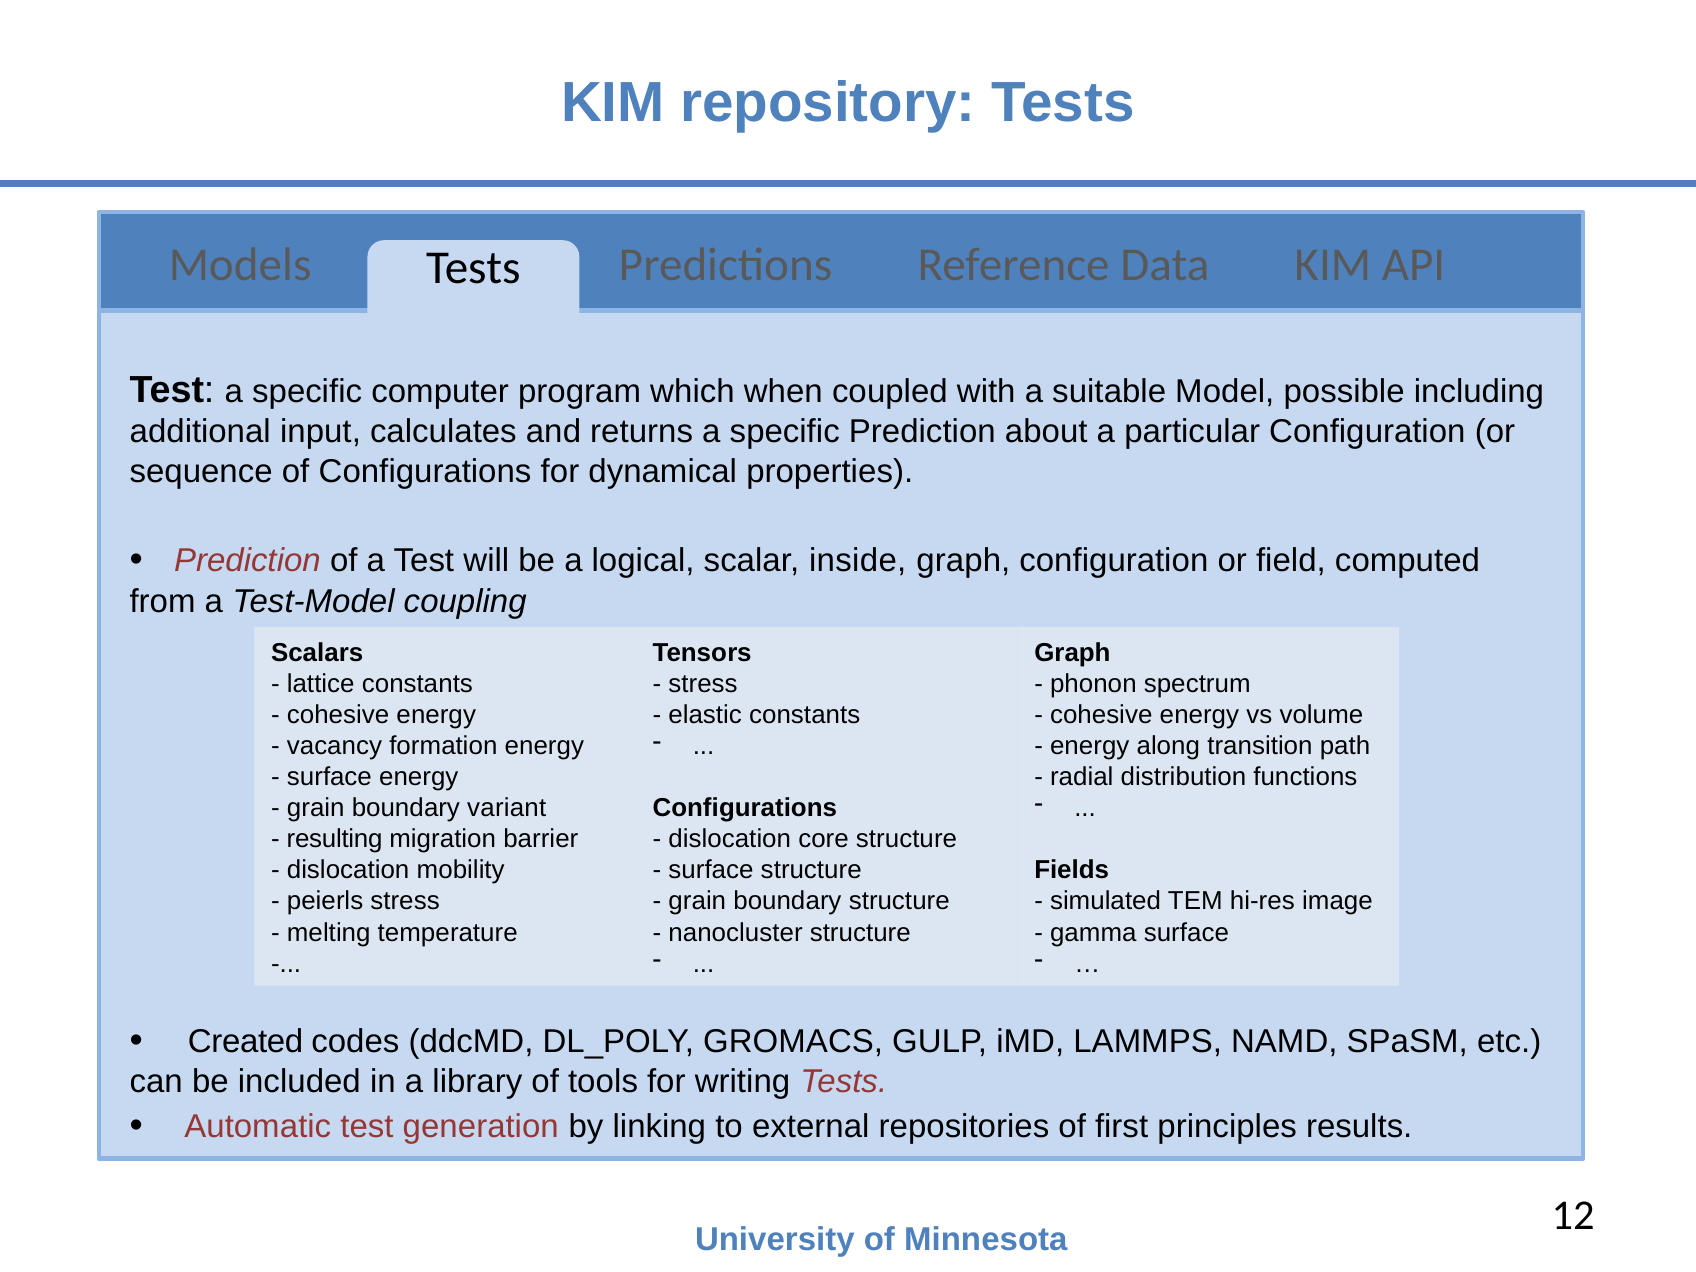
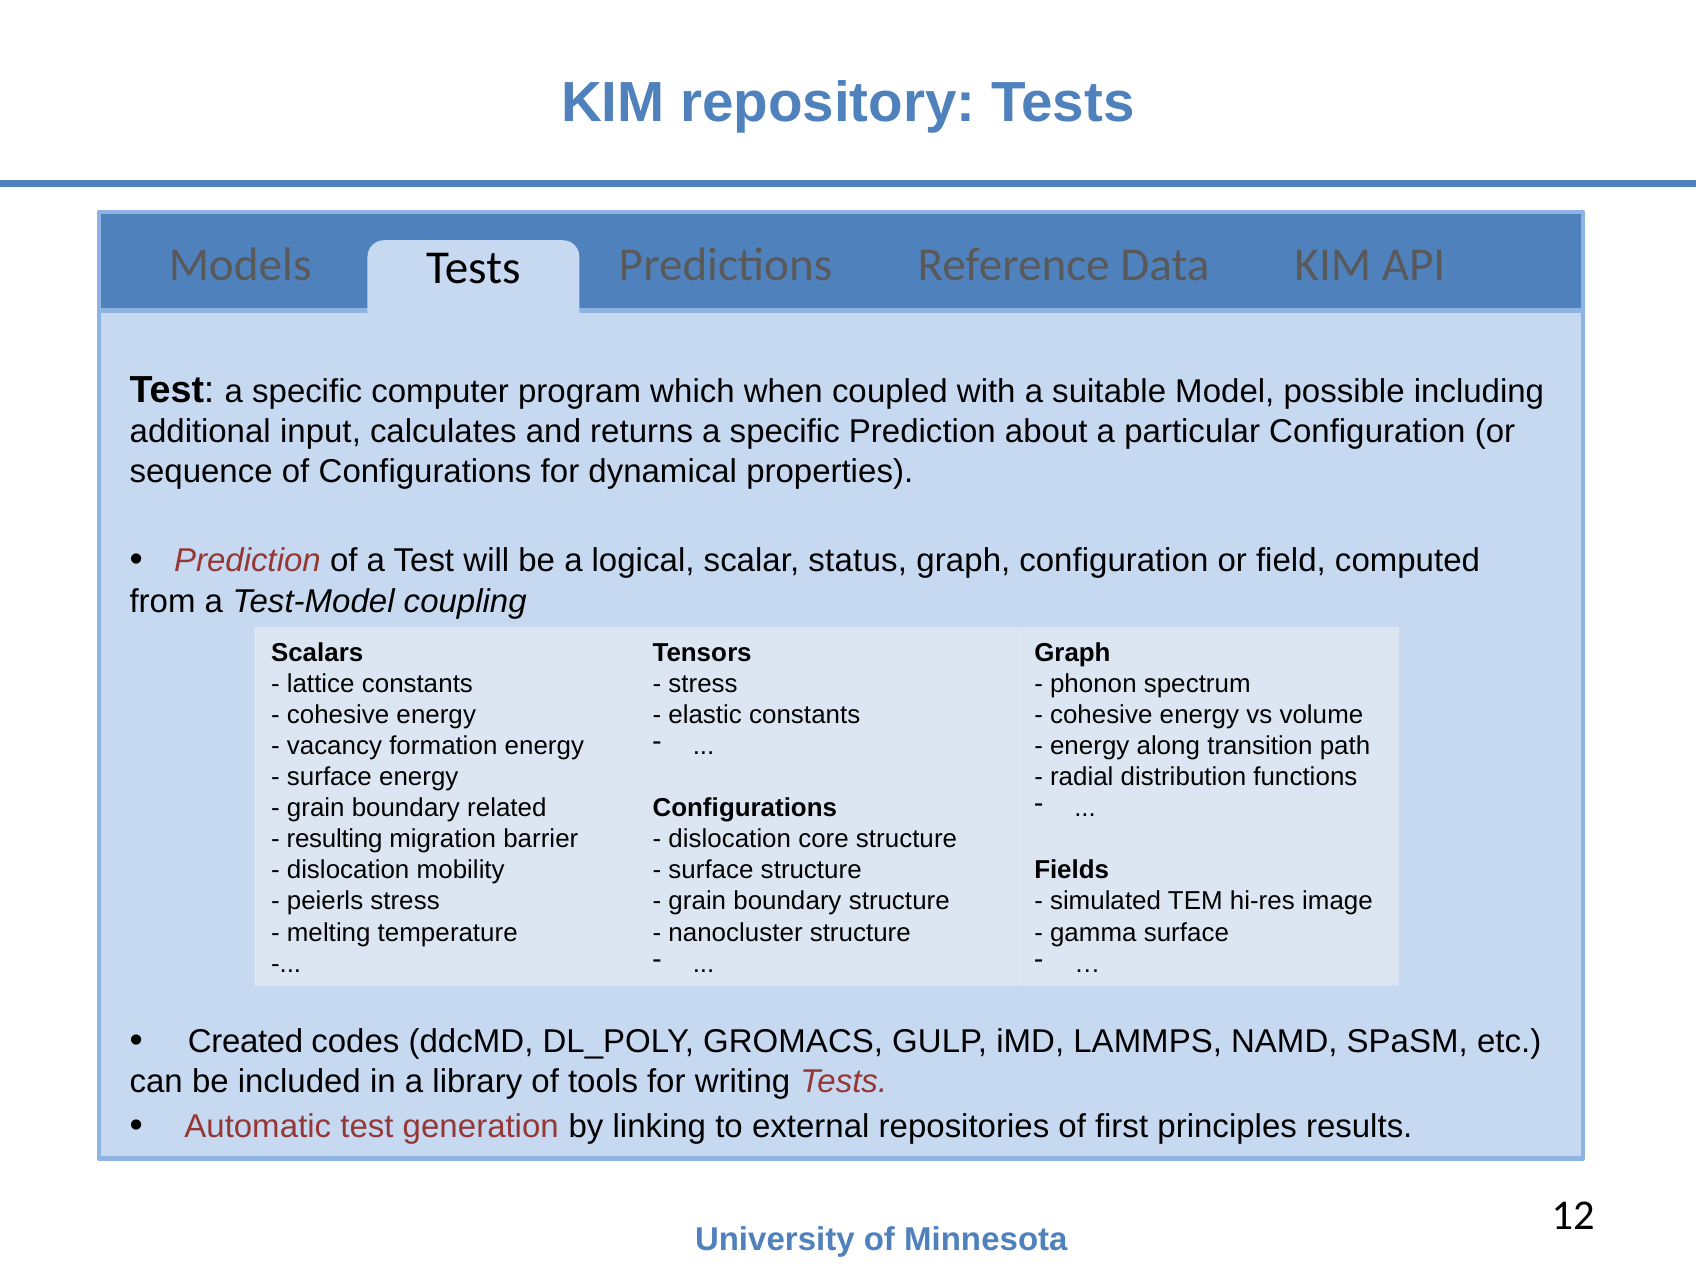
inside: inside -> status
variant: variant -> related
